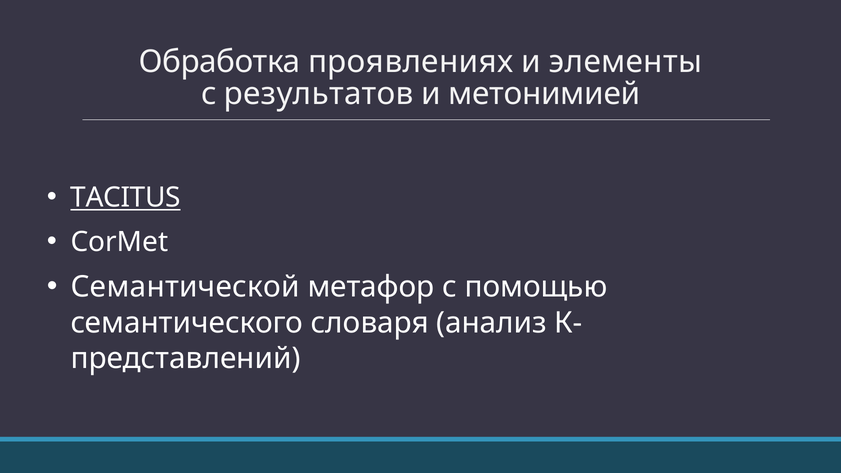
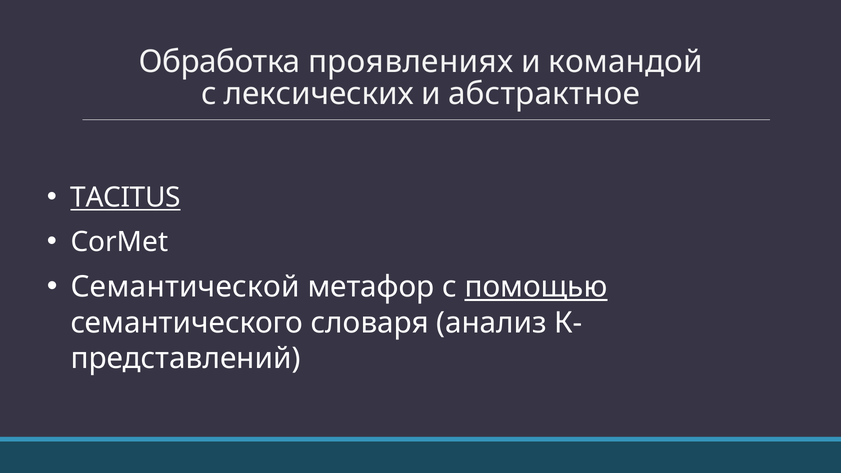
элементы: элементы -> командой
результатов: результатов -> лексических
метонимией: метонимией -> абстрактное
помощью underline: none -> present
